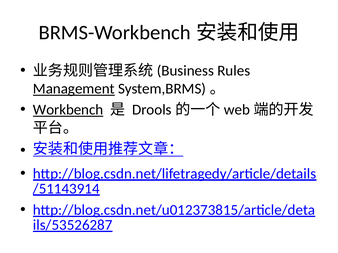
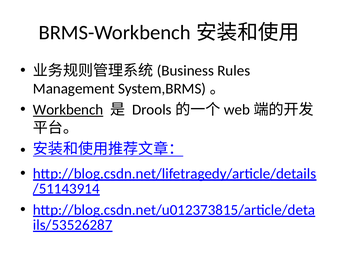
Management underline: present -> none
